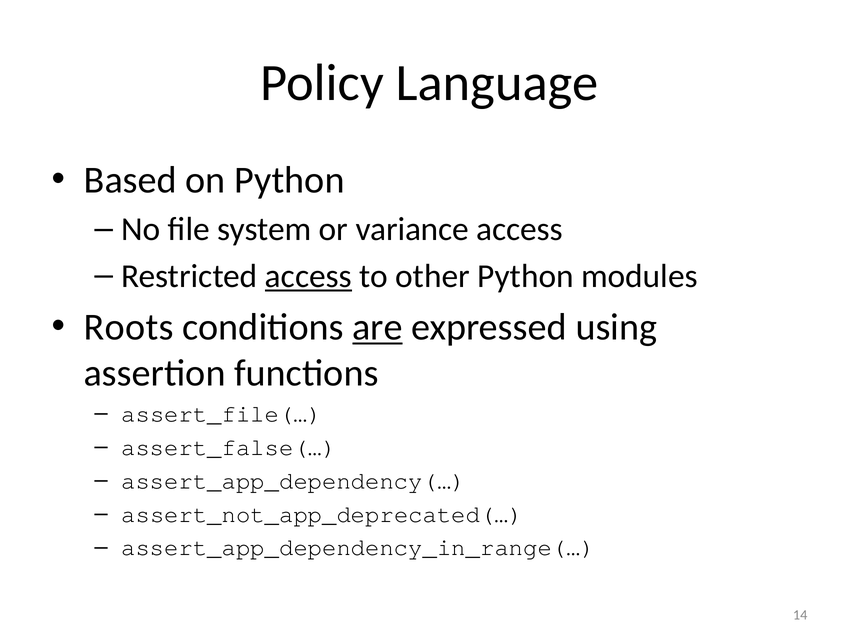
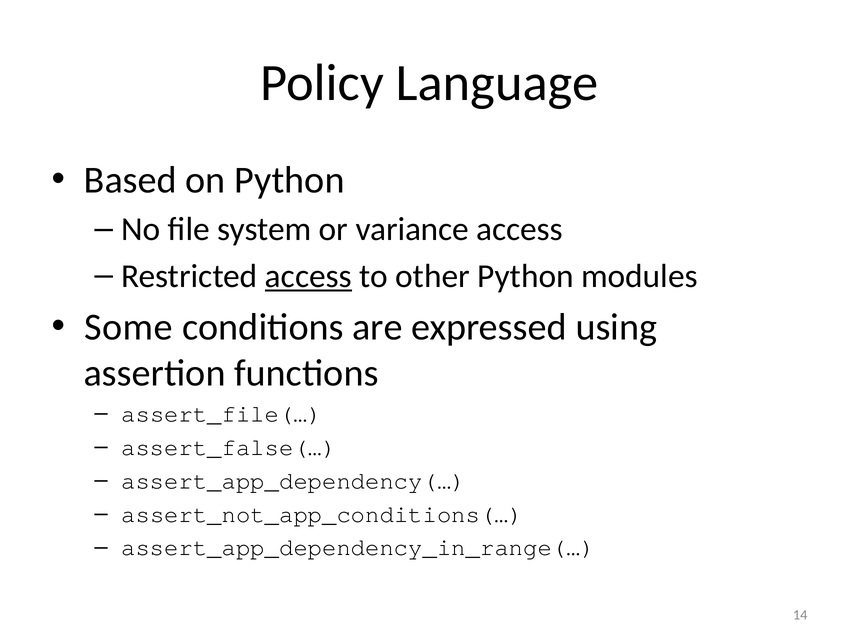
Roots: Roots -> Some
are underline: present -> none
assert_not_app_deprecated(…: assert_not_app_deprecated(… -> assert_not_app_conditions(…
